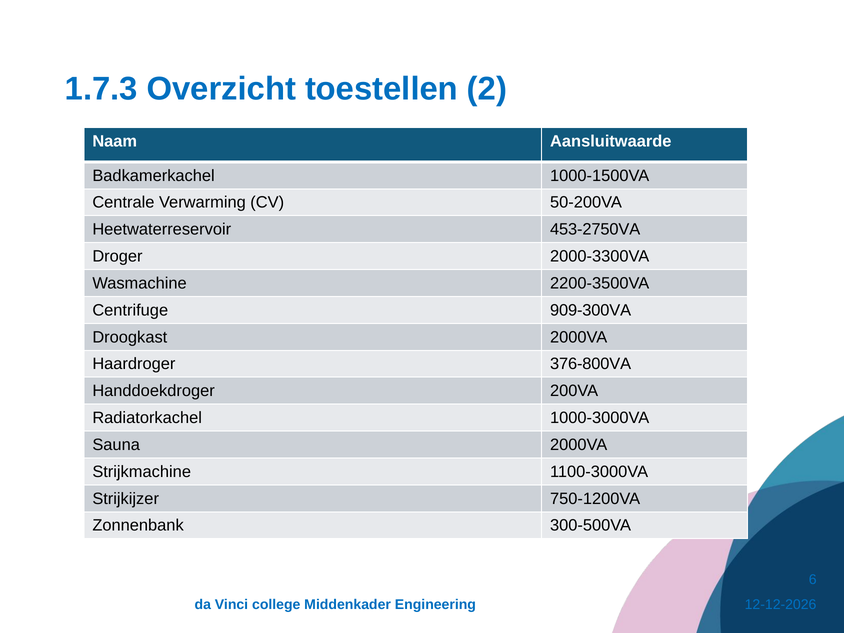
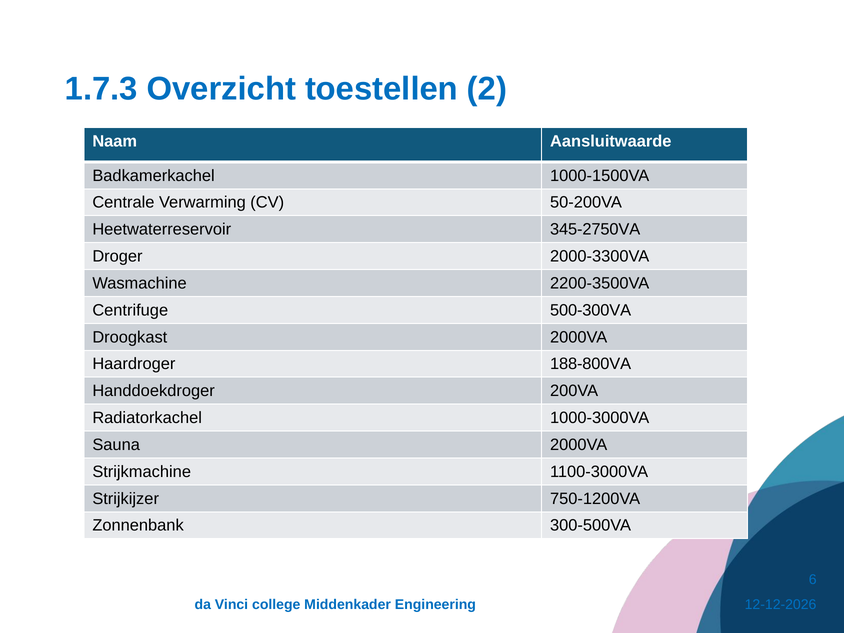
453-2750VA: 453-2750VA -> 345-2750VA
909-300VA: 909-300VA -> 500-300VA
376-800VA: 376-800VA -> 188-800VA
